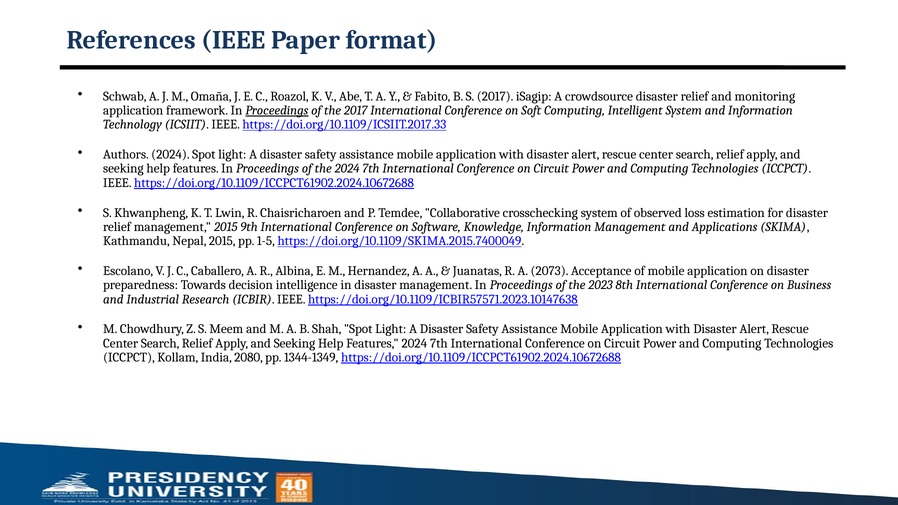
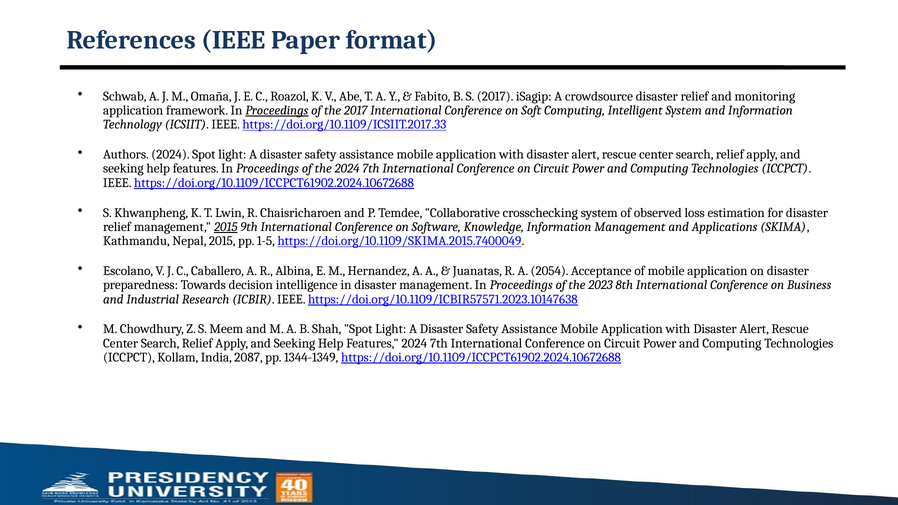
2015 at (226, 227) underline: none -> present
2073: 2073 -> 2054
2080: 2080 -> 2087
